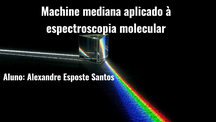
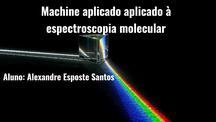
Machine mediana: mediana -> aplicado
